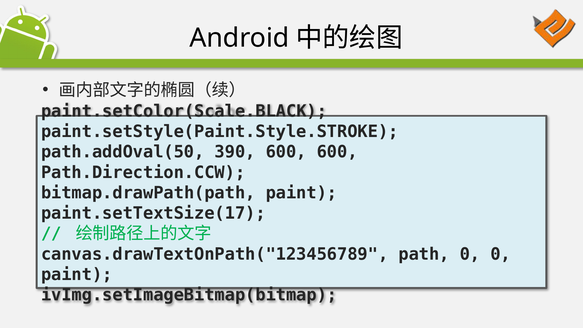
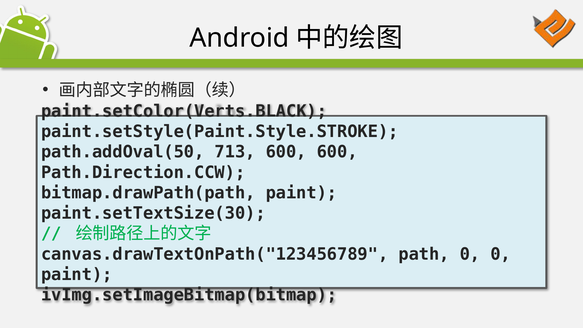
paint.setColor(Scale.BLACK: paint.setColor(Scale.BLACK -> paint.setColor(Verts.BLACK
390: 390 -> 713
paint.setTextSize(17: paint.setTextSize(17 -> paint.setTextSize(30
